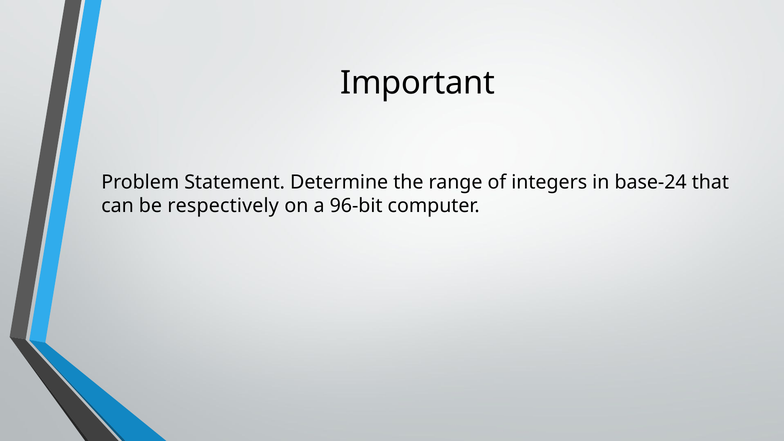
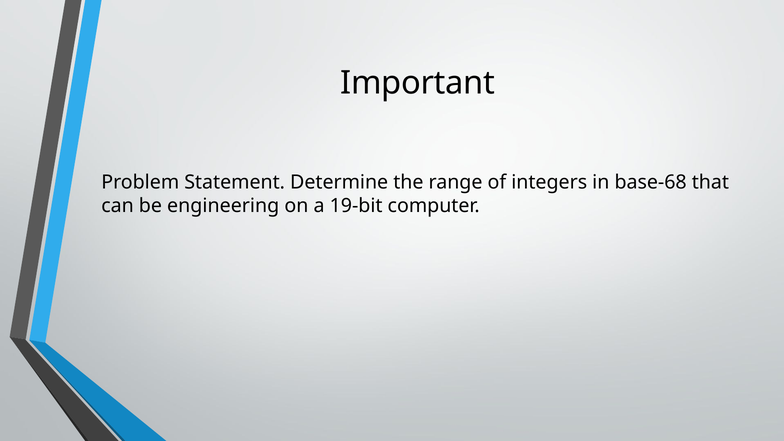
base-24: base-24 -> base-68
respectively: respectively -> engineering
96-bit: 96-bit -> 19-bit
